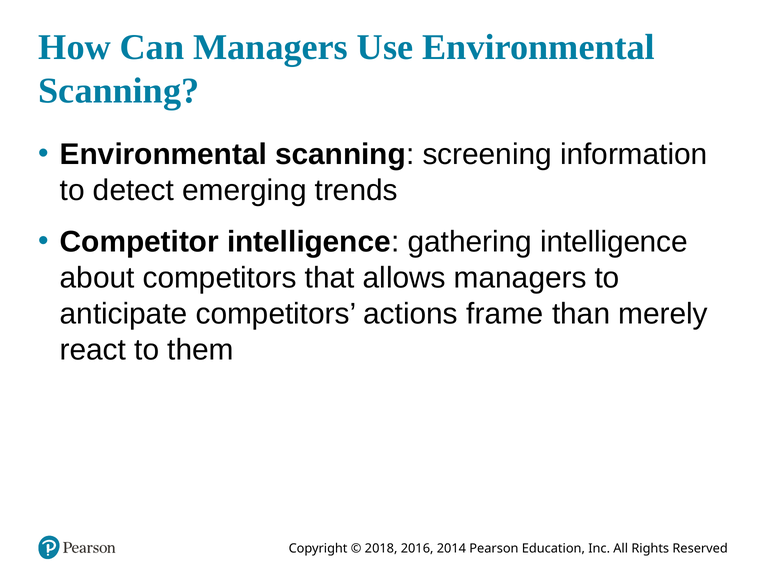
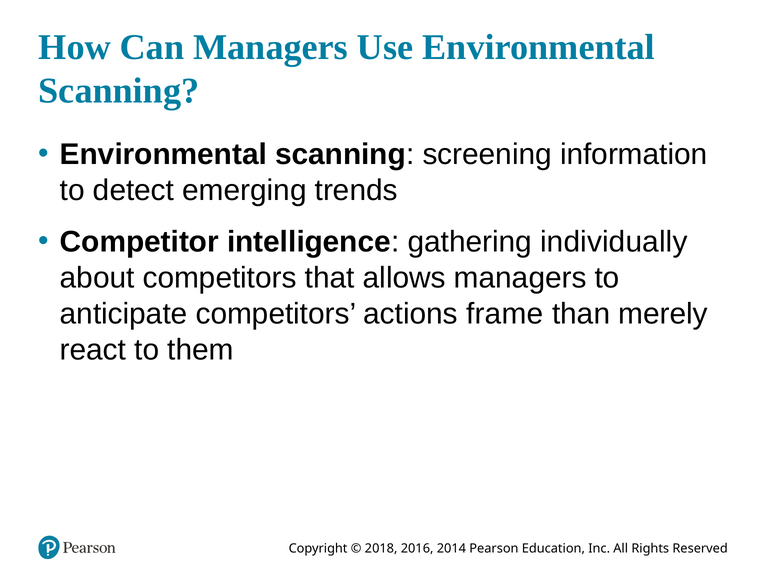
gathering intelligence: intelligence -> individually
